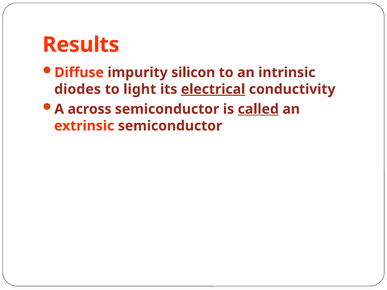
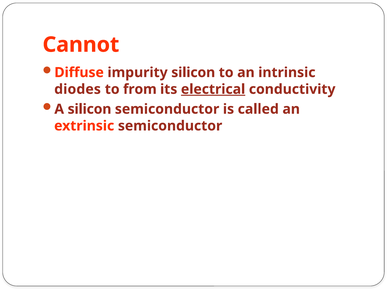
Results: Results -> Cannot
light: light -> from
A across: across -> silicon
called underline: present -> none
